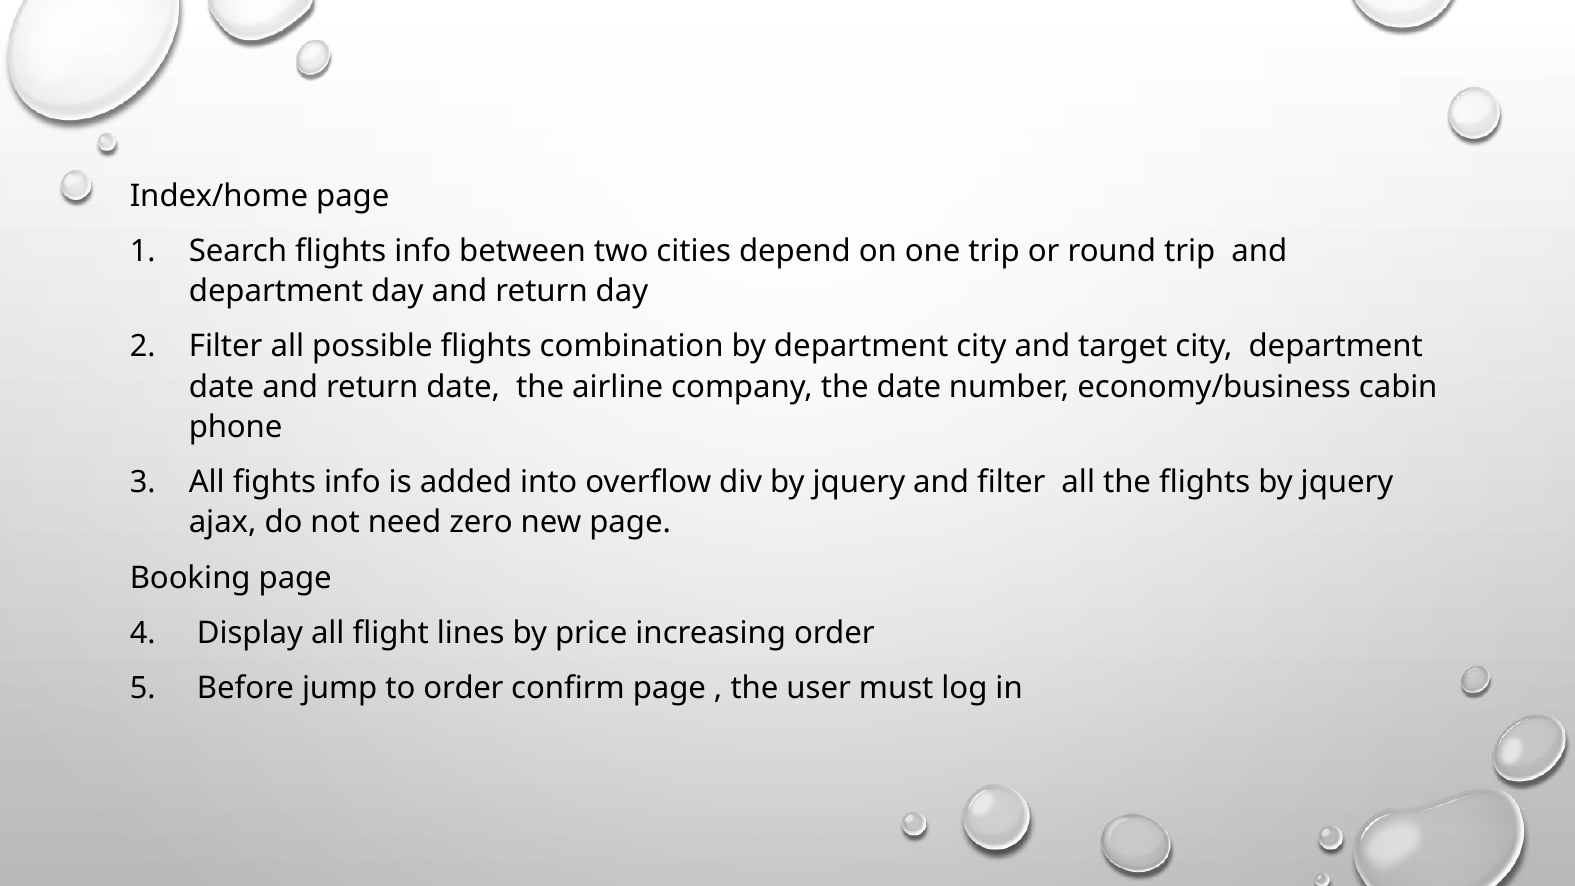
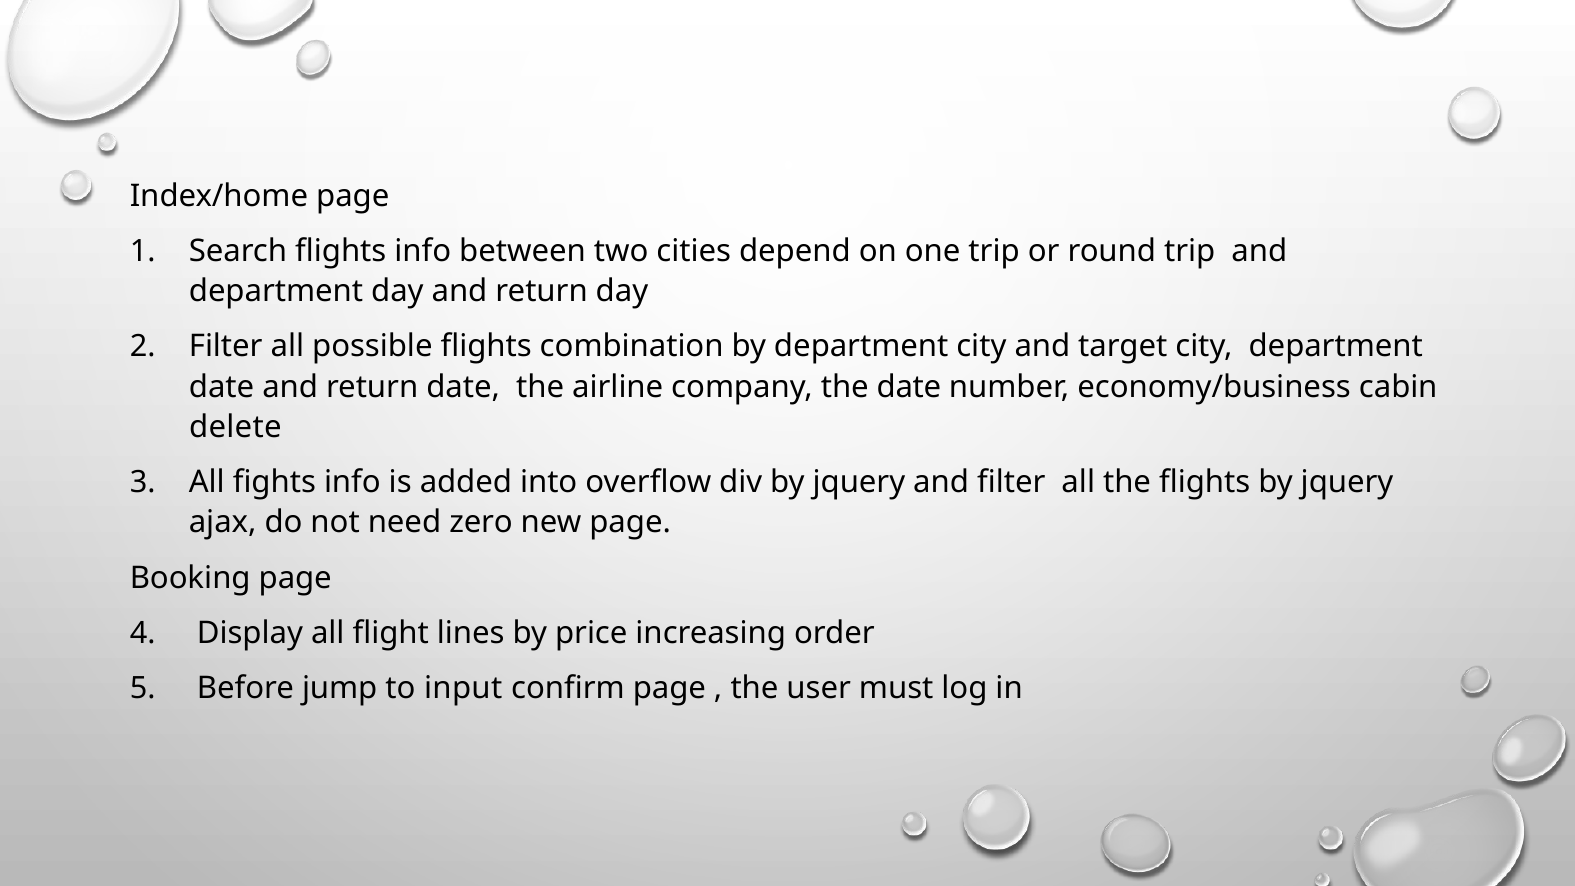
phone: phone -> delete
to order: order -> input
